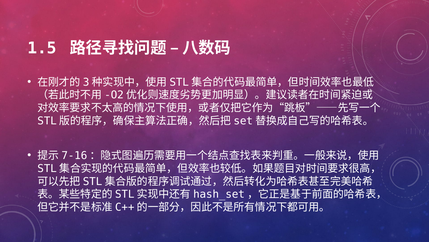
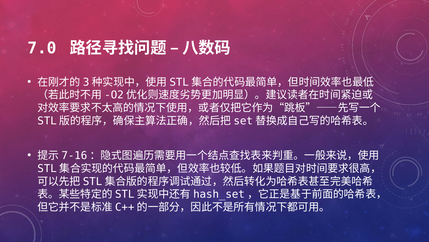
1.5: 1.5 -> 7.0
